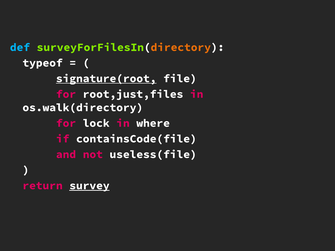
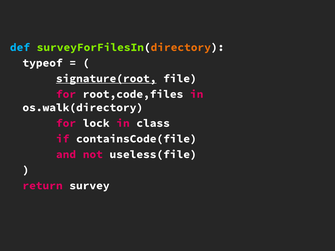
root,just,files: root,just,files -> root,code,files
where: where -> class
survey underline: present -> none
